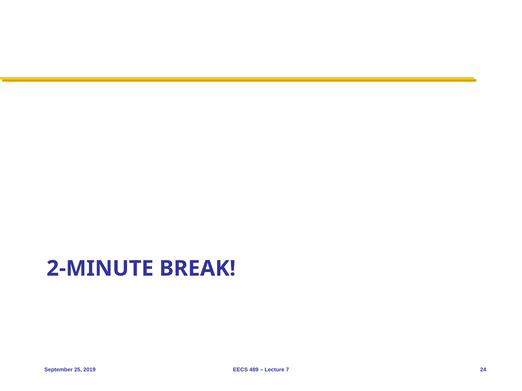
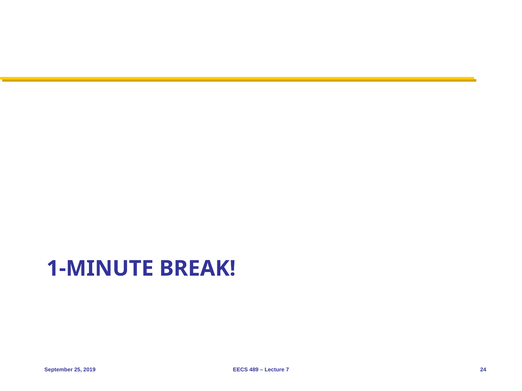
2-MINUTE: 2-MINUTE -> 1-MINUTE
